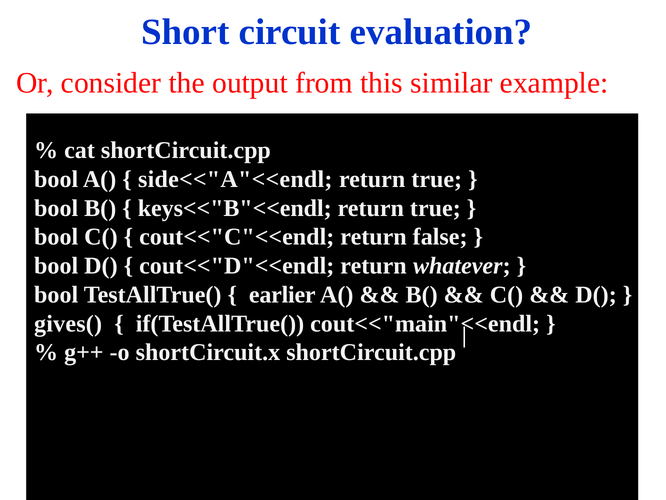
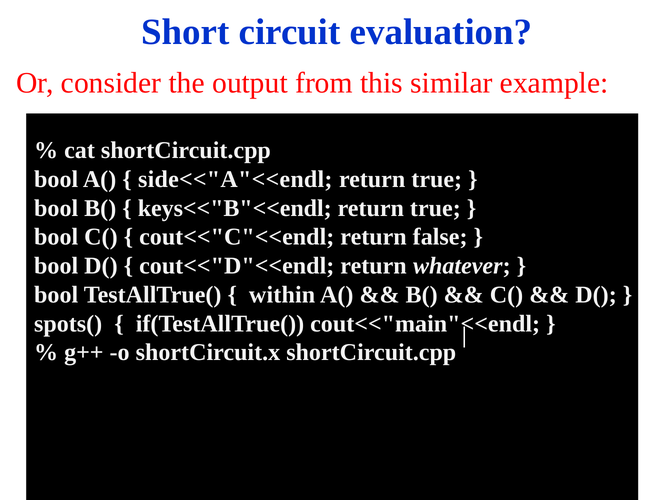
earlier: earlier -> within
gives(: gives( -> spots(
